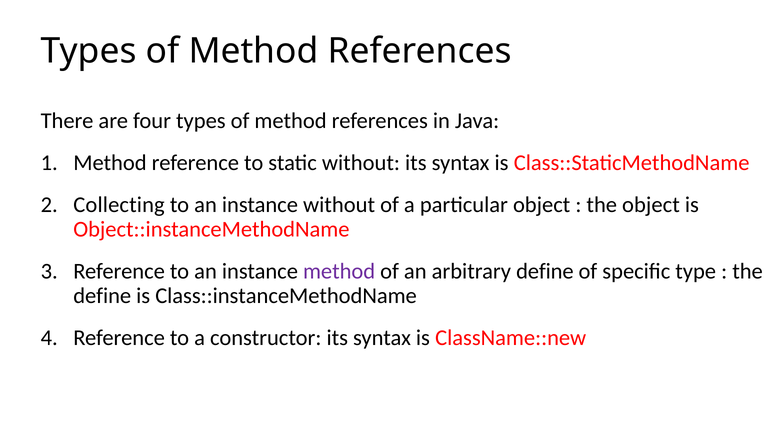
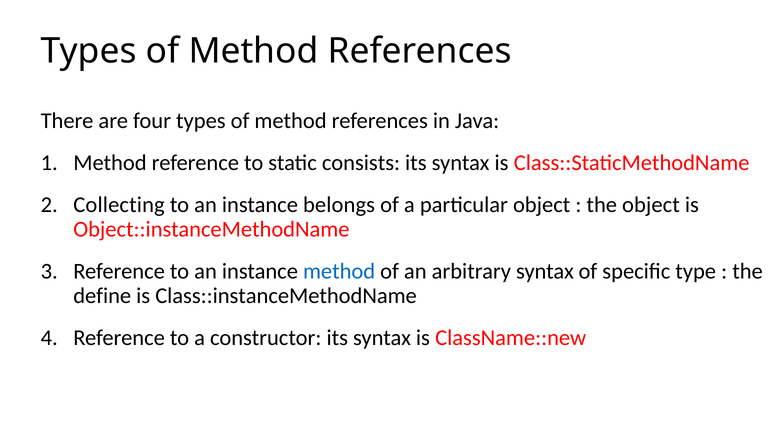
static without: without -> consists
instance without: without -> belongs
method at (339, 271) colour: purple -> blue
arbitrary define: define -> syntax
